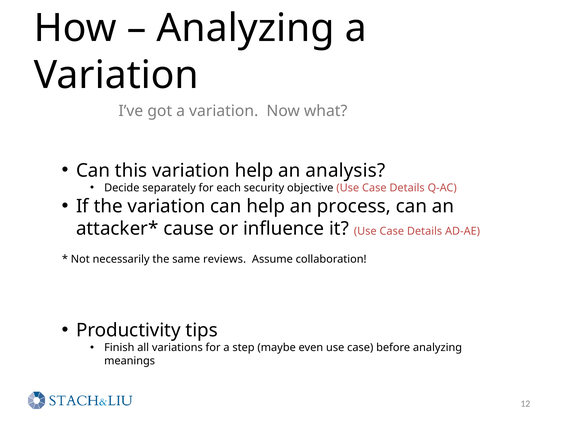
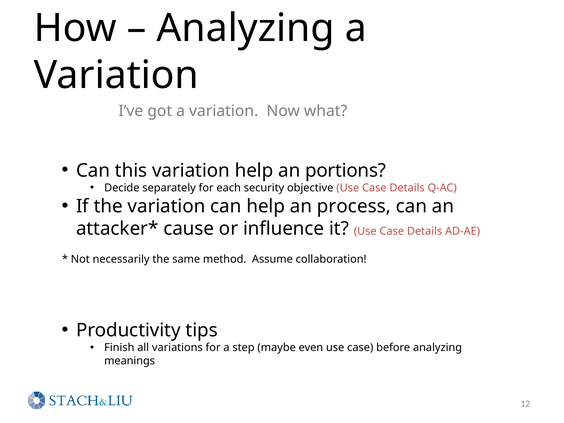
analysis: analysis -> portions
reviews: reviews -> method
